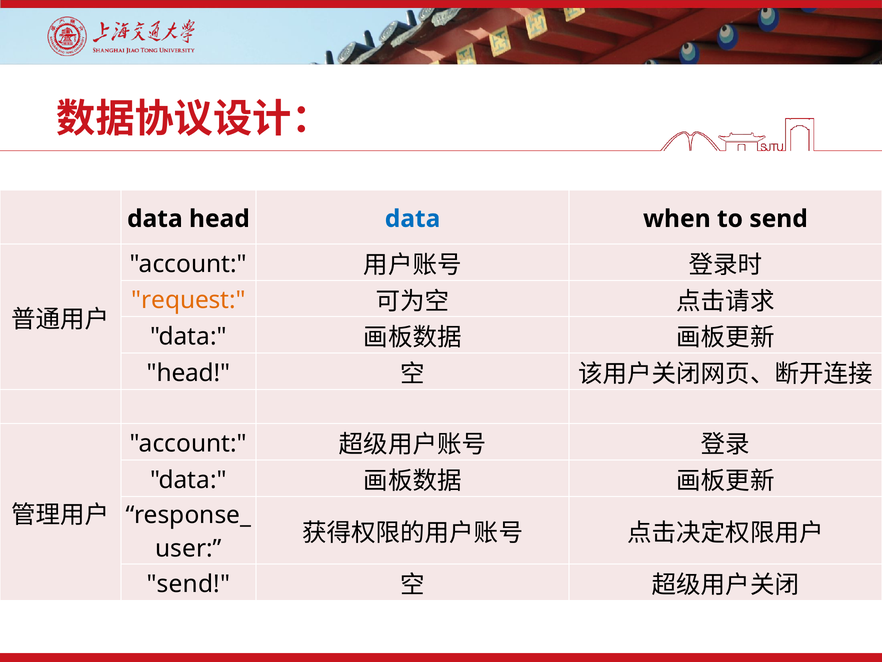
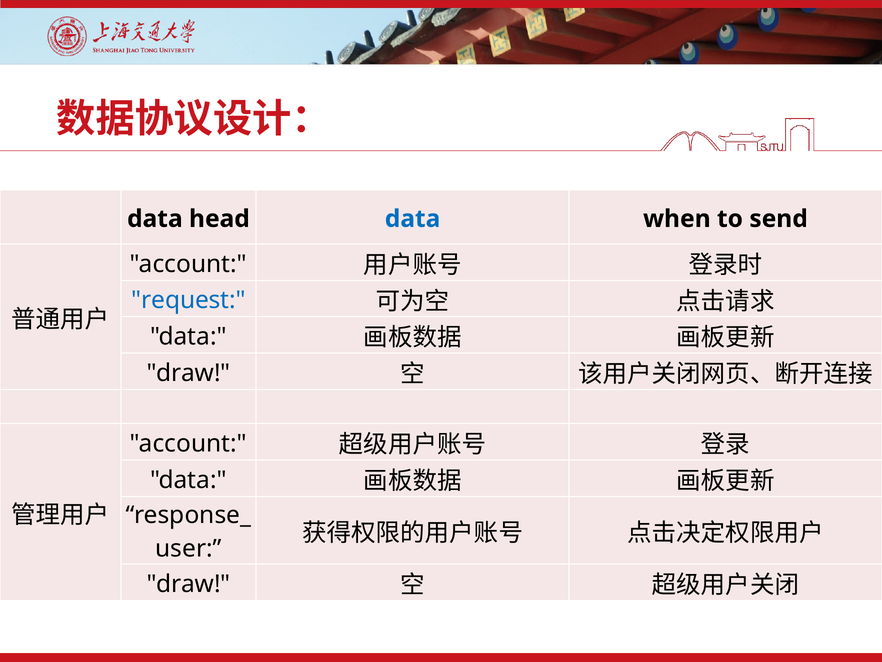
request colour: orange -> blue
head at (189, 373): head -> draw
send at (188, 584): send -> draw
